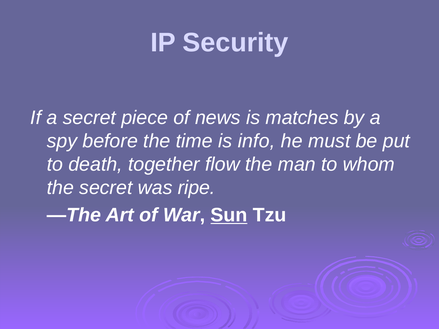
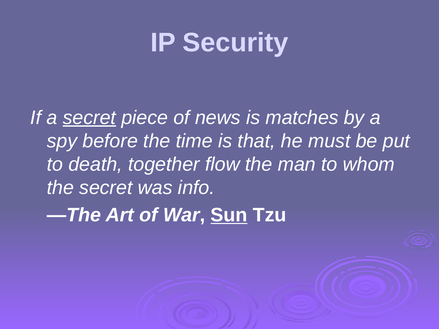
secret at (89, 118) underline: none -> present
info: info -> that
ripe: ripe -> info
